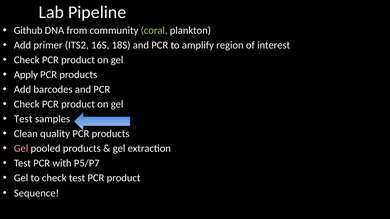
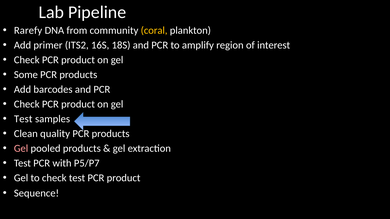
Github: Github -> Rarefy
coral colour: light green -> yellow
Apply: Apply -> Some
